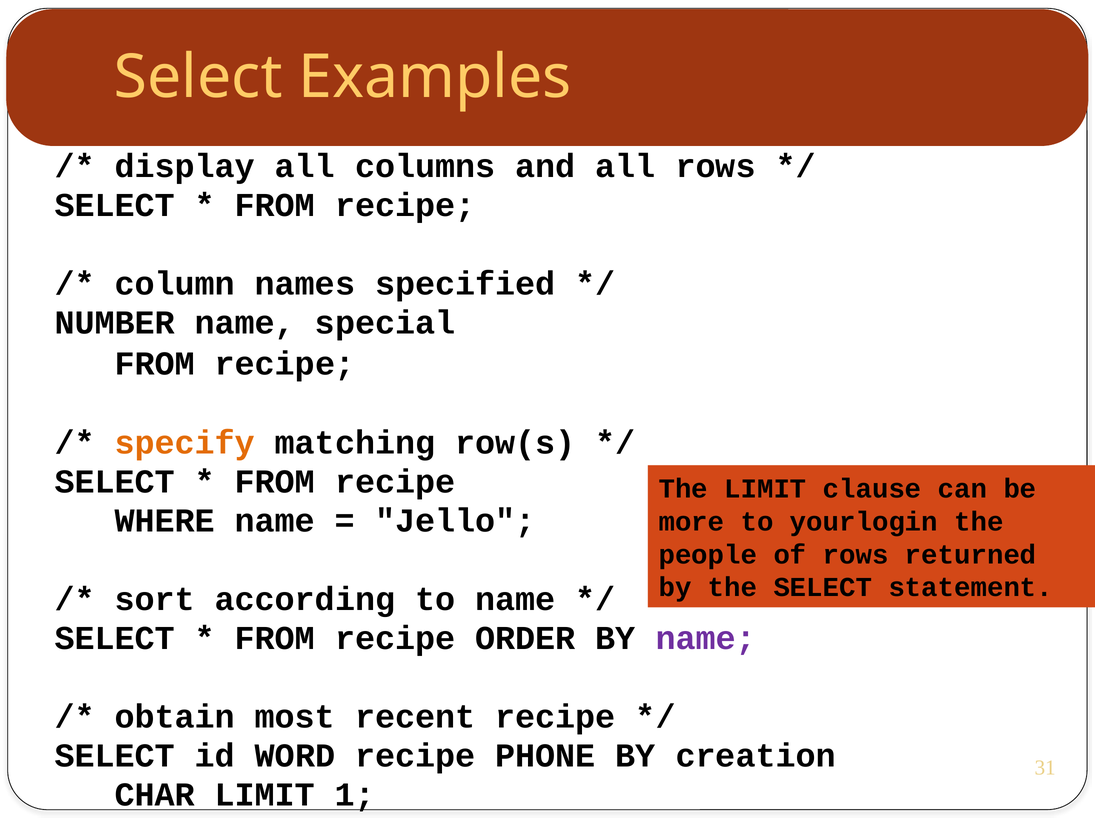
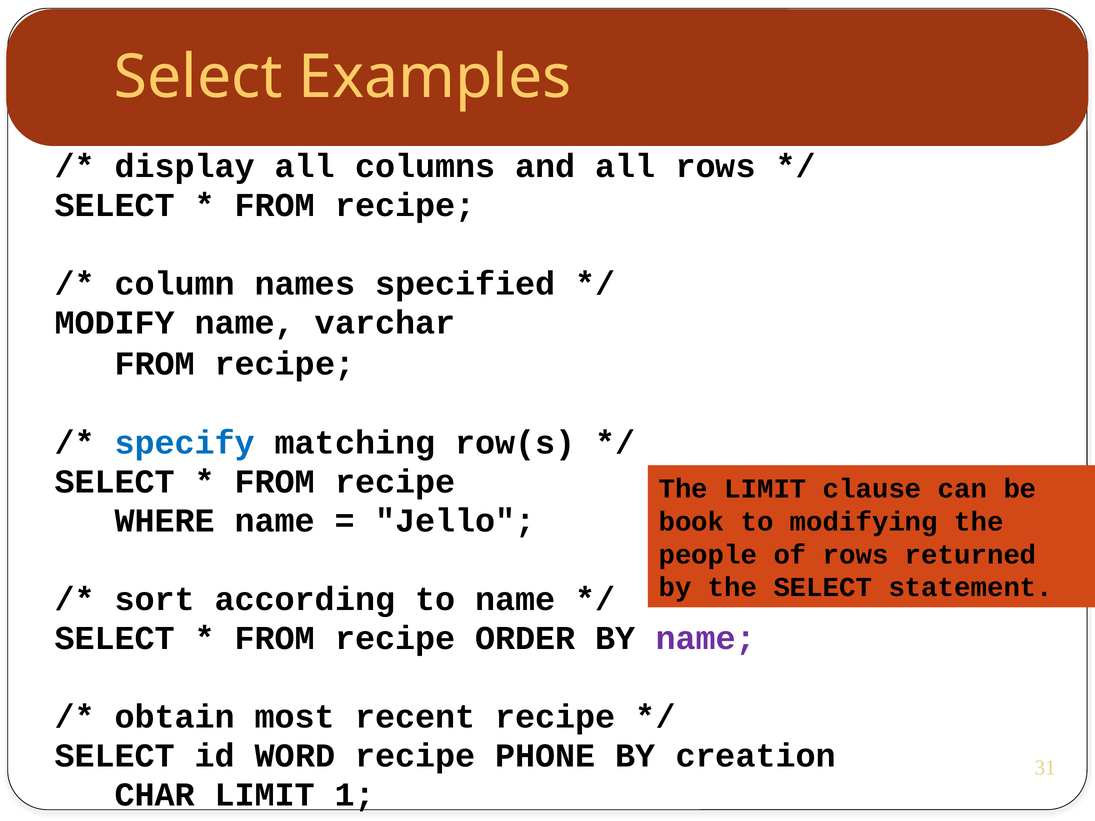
NUMBER: NUMBER -> MODIFY
special: special -> varchar
specify colour: orange -> blue
more: more -> book
yourlogin: yourlogin -> modifying
